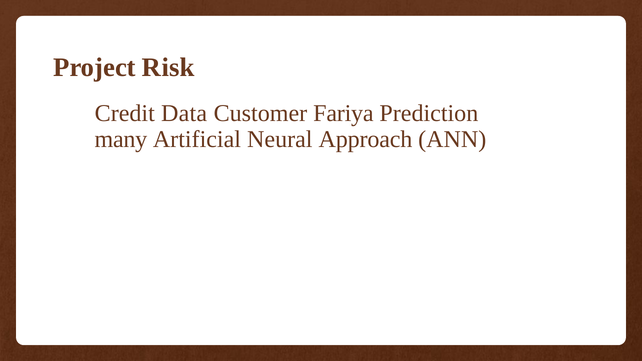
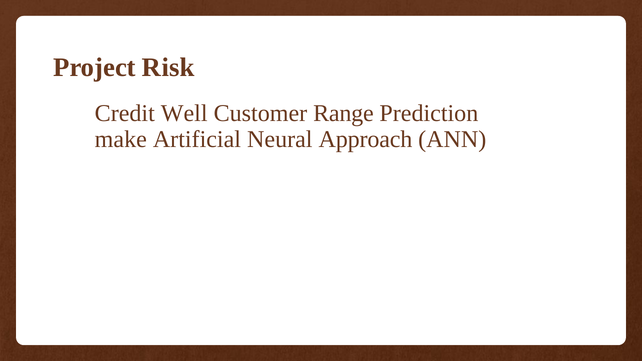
Data: Data -> Well
Fariya: Fariya -> Range
many: many -> make
